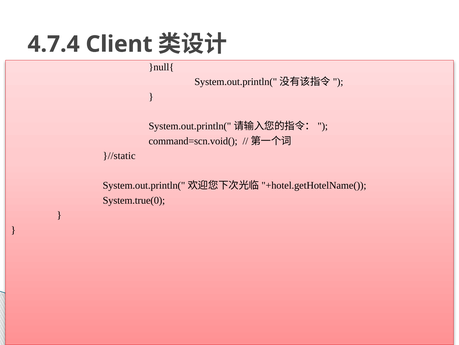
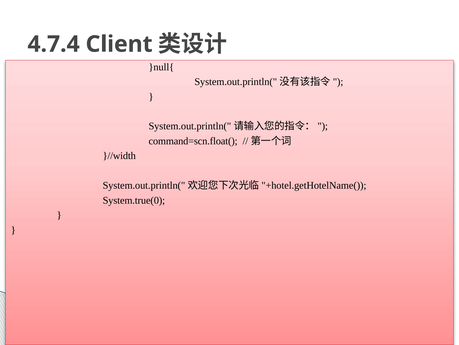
command=scn.void(: command=scn.void( -> command=scn.float(
}//static: }//static -> }//width
